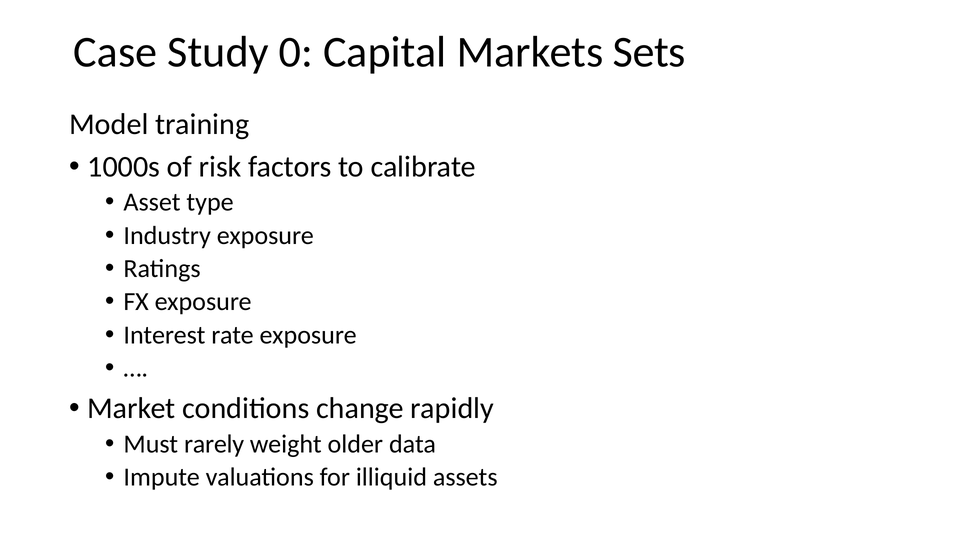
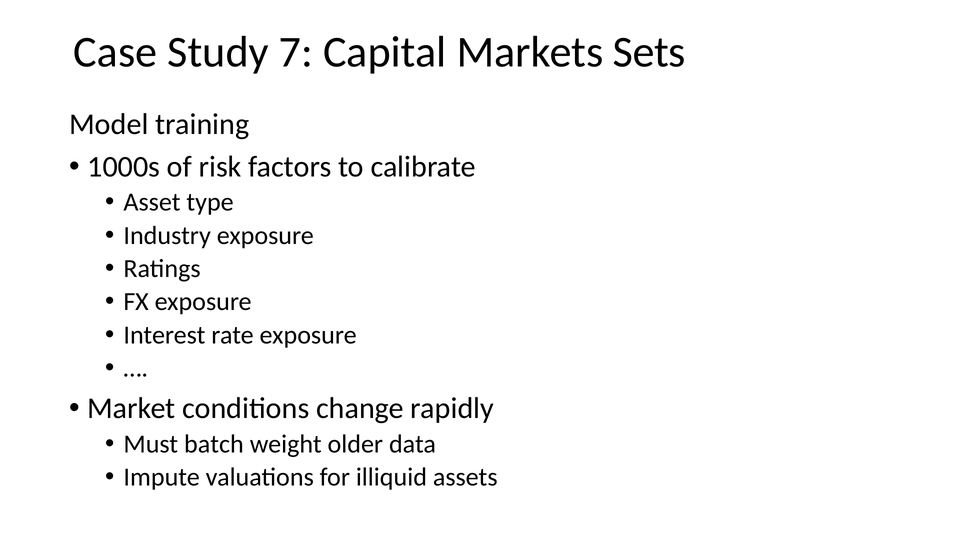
0: 0 -> 7
rarely: rarely -> batch
